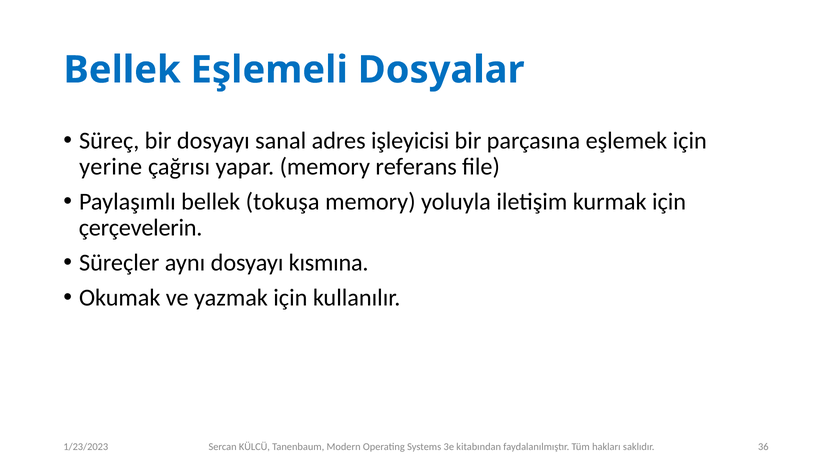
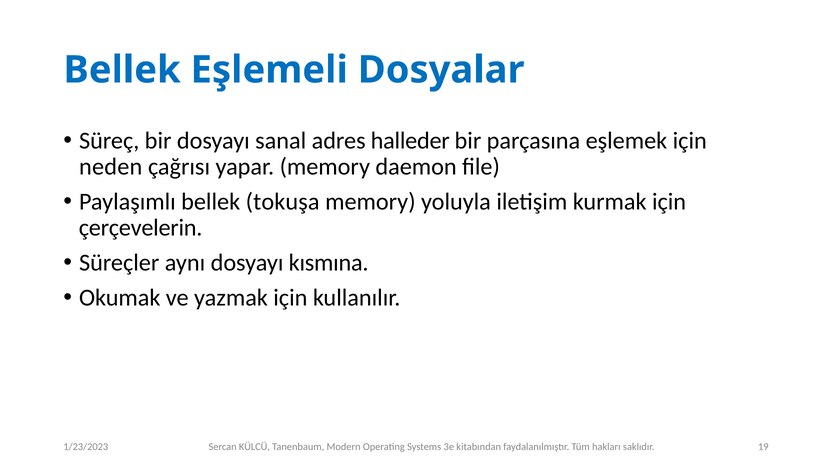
işleyicisi: işleyicisi -> halleder
yerine: yerine -> neden
referans: referans -> daemon
36: 36 -> 19
